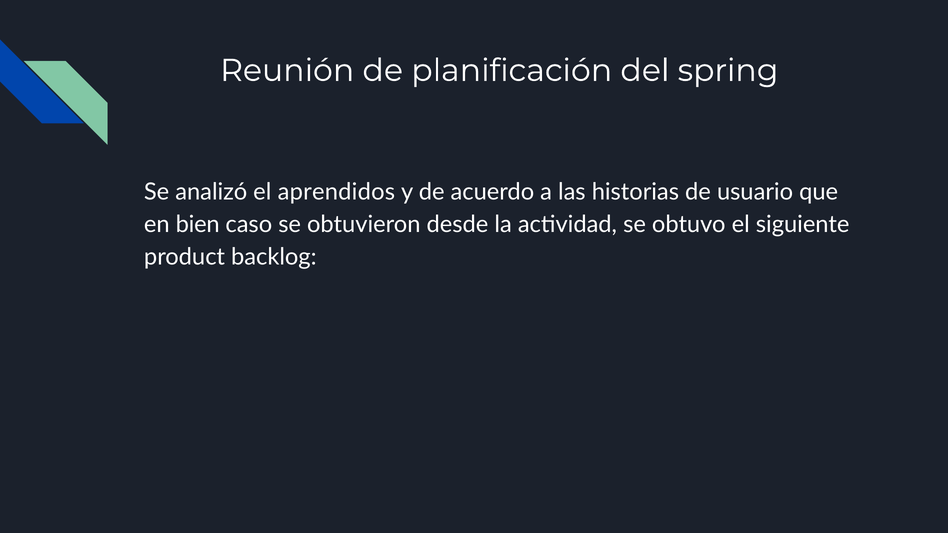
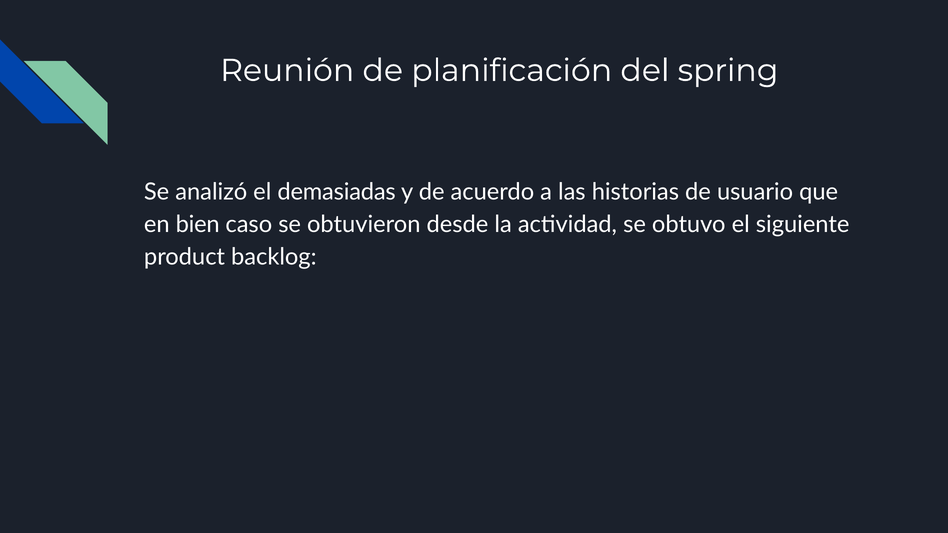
aprendidos: aprendidos -> demasiadas
